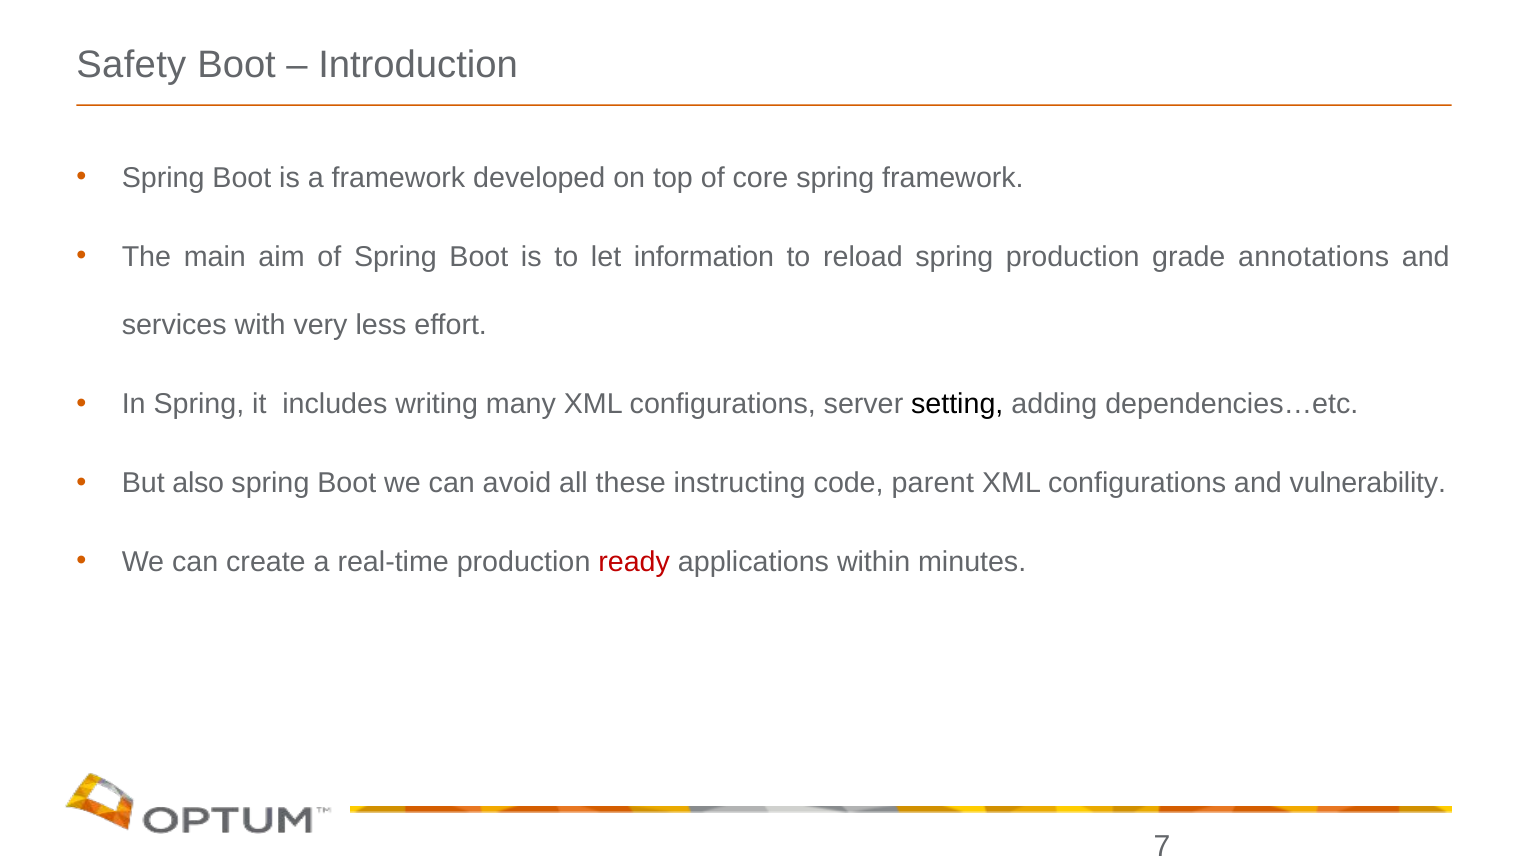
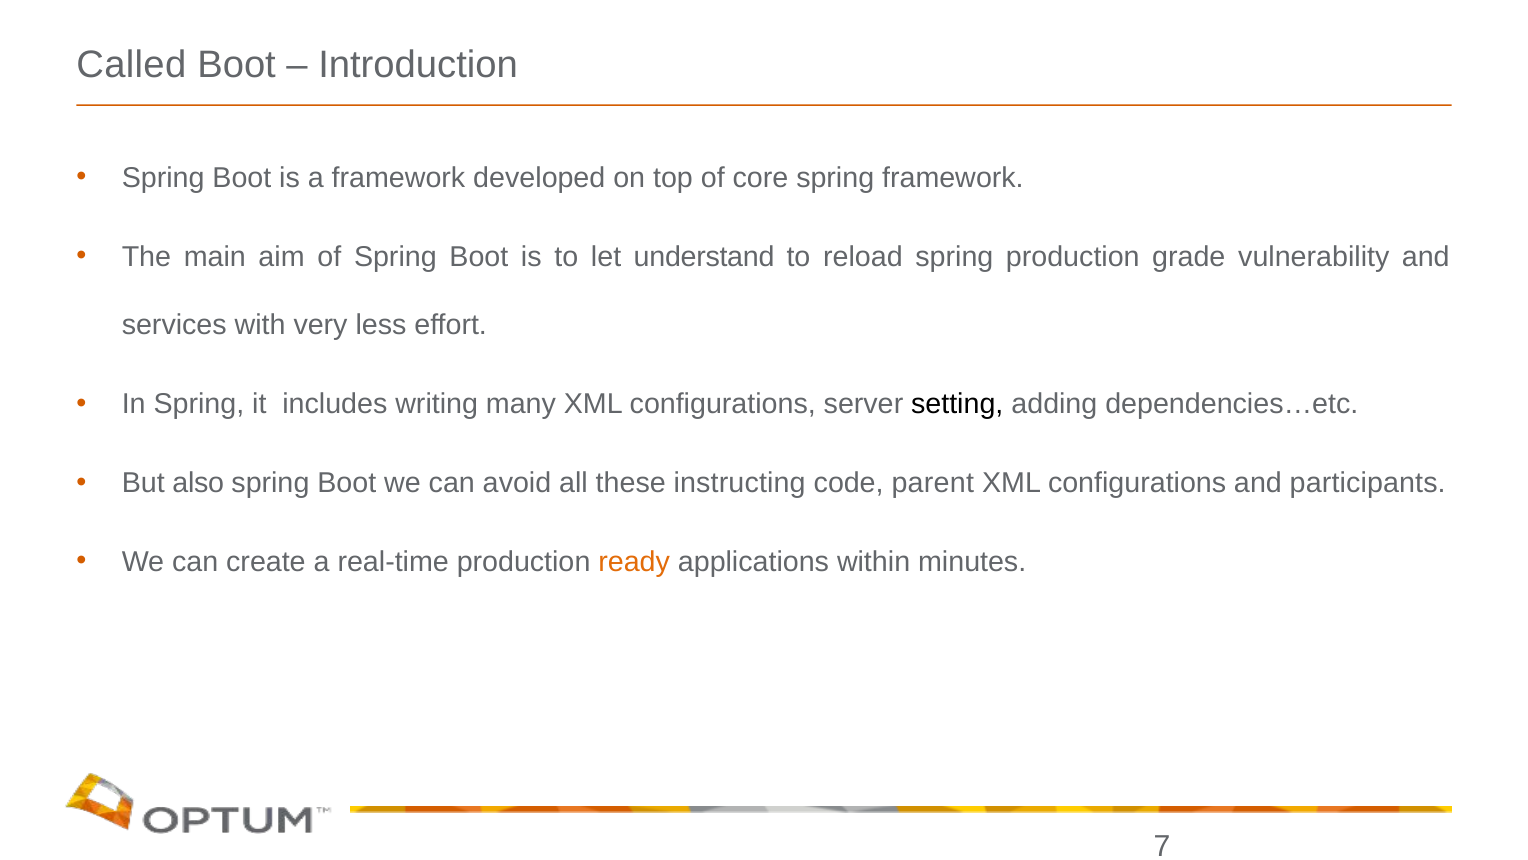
Safety: Safety -> Called
information: information -> understand
annotations: annotations -> vulnerability
vulnerability: vulnerability -> participants
ready colour: red -> orange
